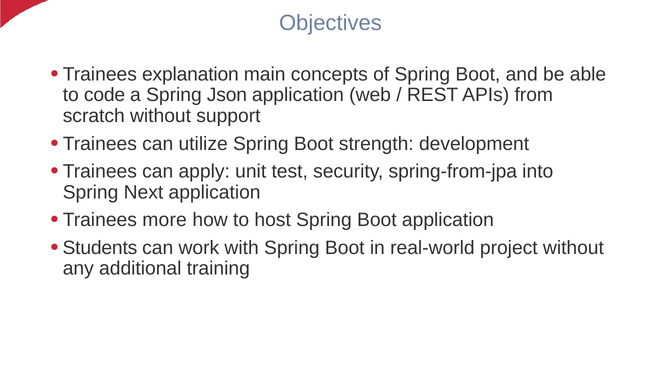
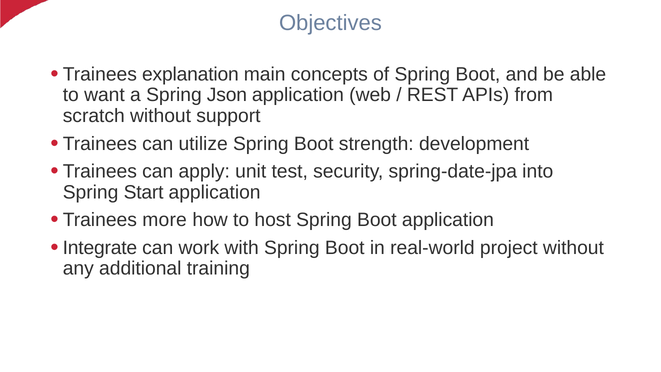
code: code -> want
spring-from-jpa: spring-from-jpa -> spring-date-jpa
Next: Next -> Start
Students: Students -> Integrate
